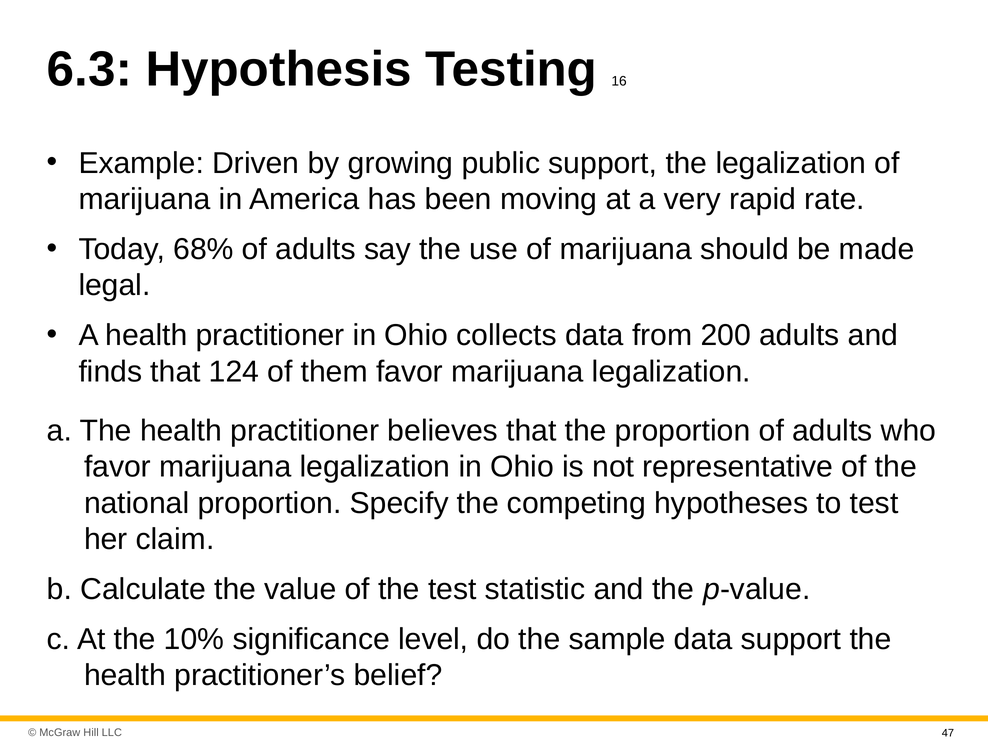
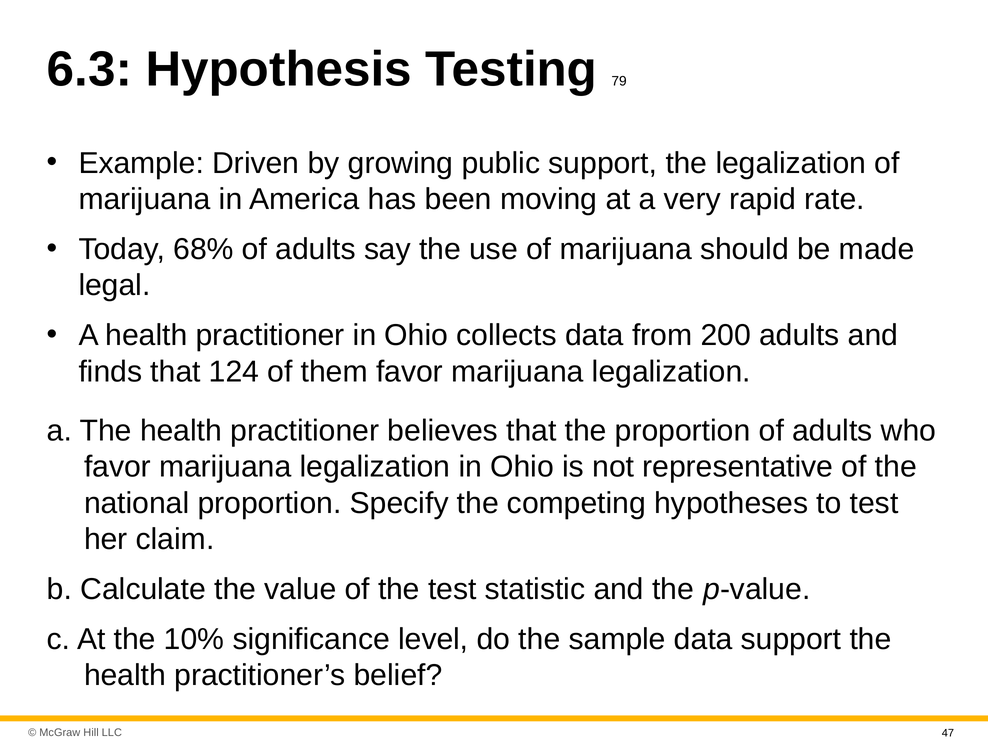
16: 16 -> 79
